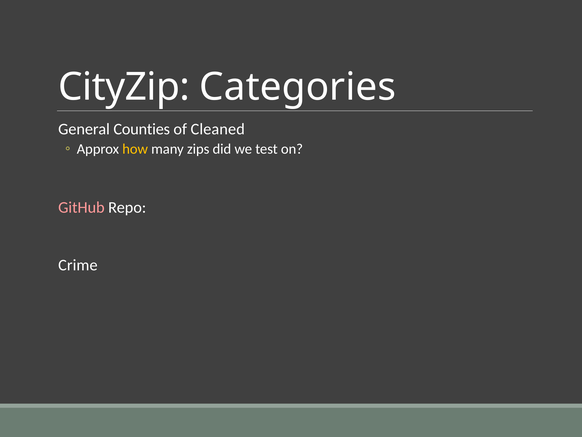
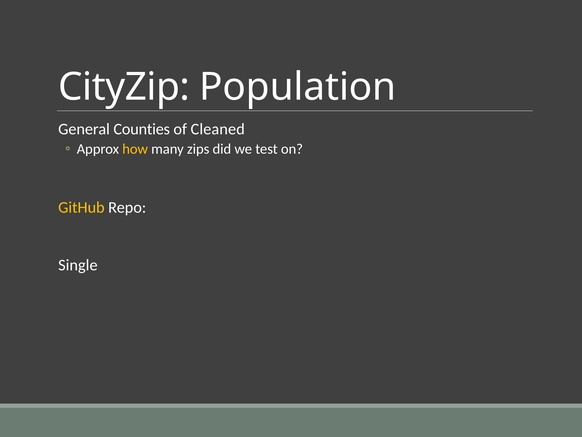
Categories: Categories -> Population
GitHub colour: pink -> yellow
Crime: Crime -> Single
